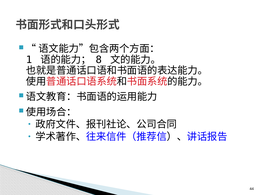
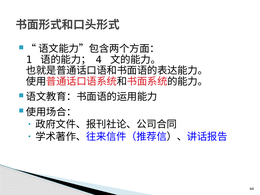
8: 8 -> 4
